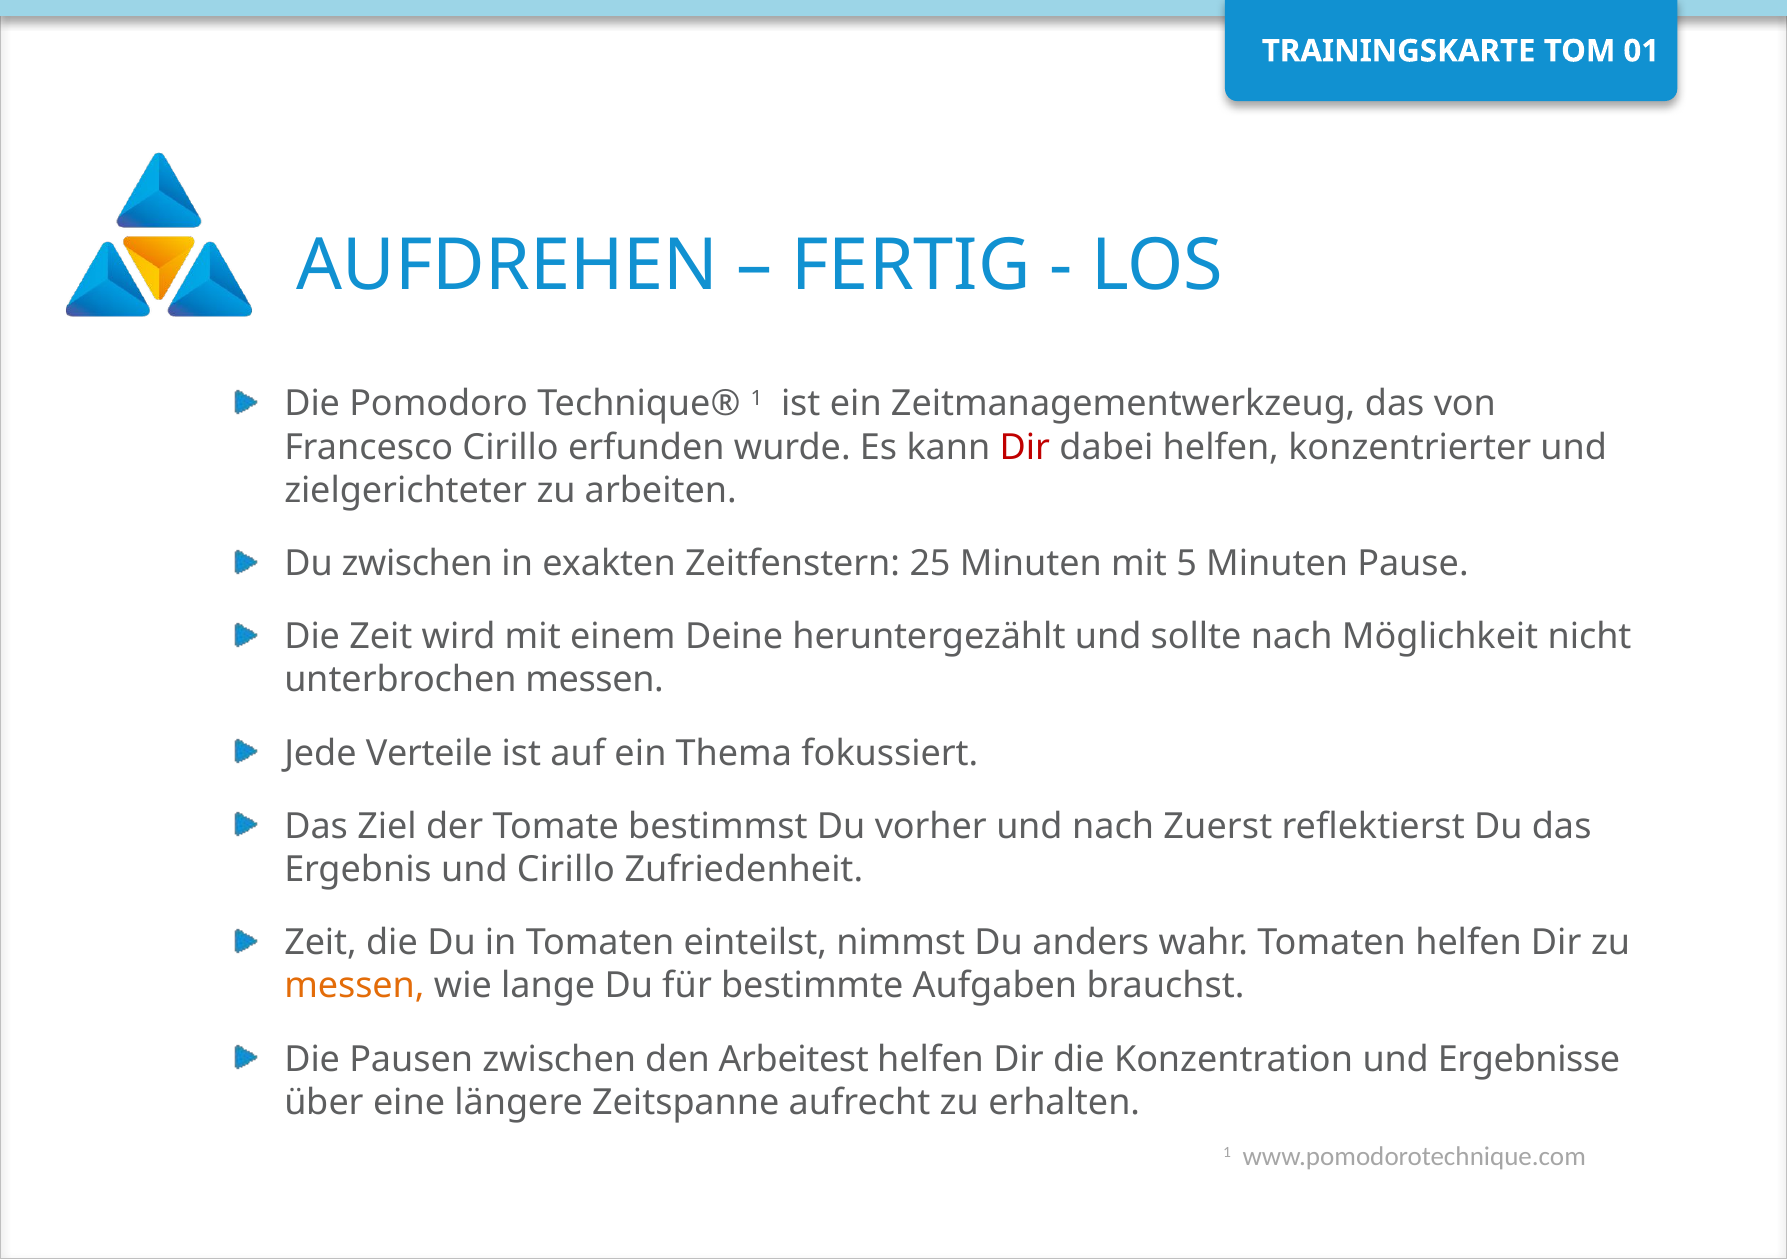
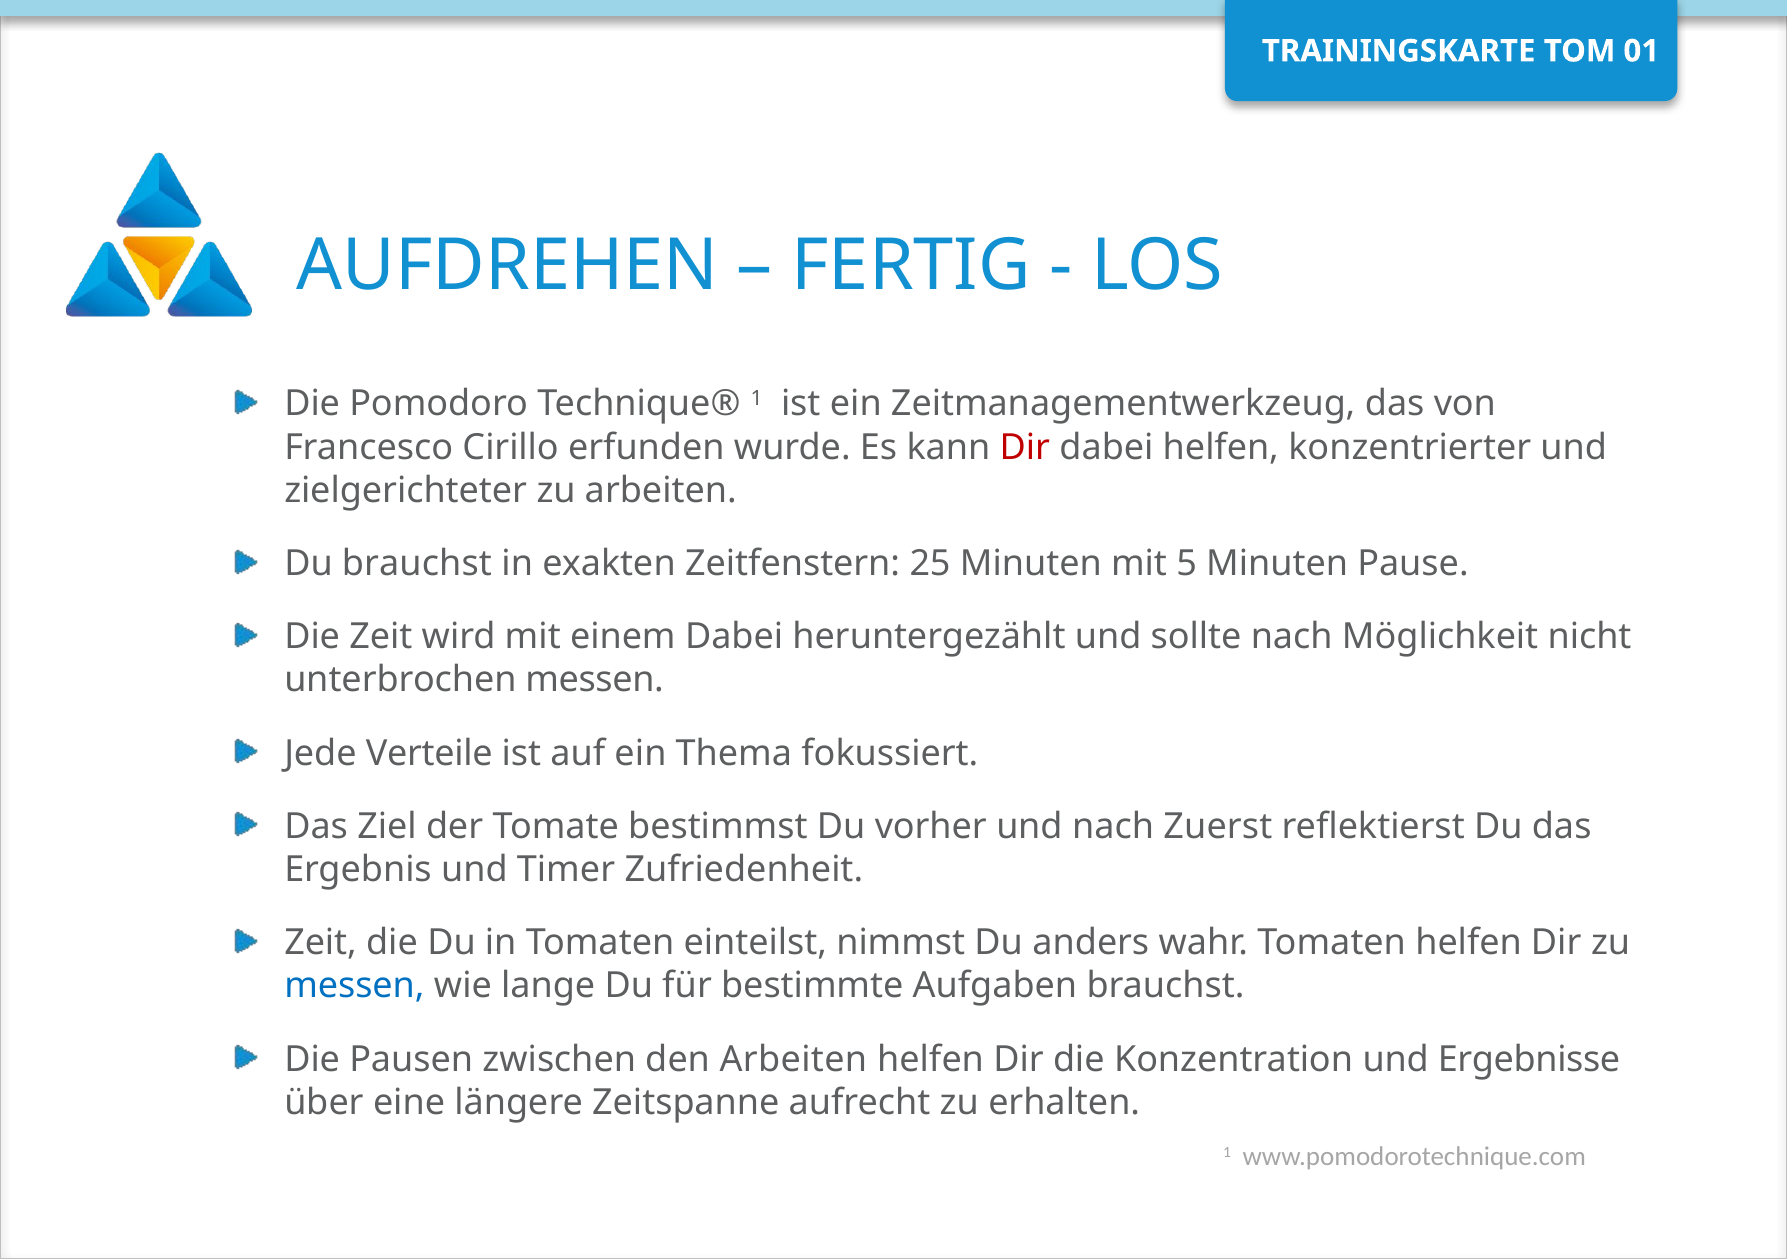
Du zwischen: zwischen -> brauchst
einem Deine: Deine -> Dabei
und Cirillo: Cirillo -> Timer
messen at (354, 987) colour: orange -> blue
den Arbeitest: Arbeitest -> Arbeiten
